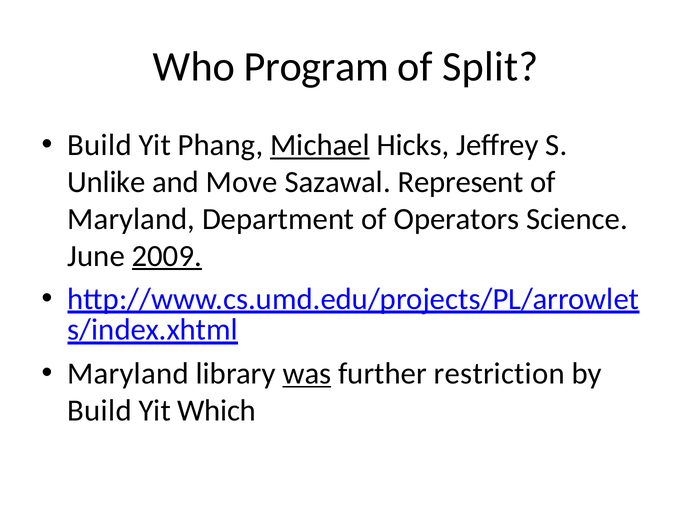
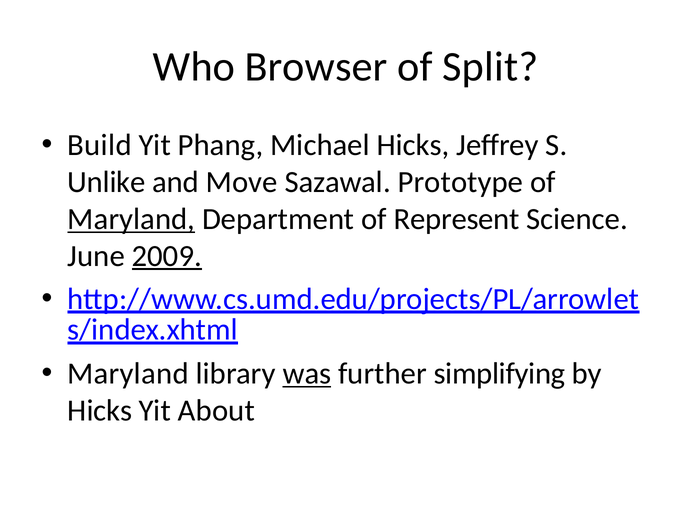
Program: Program -> Browser
Michael underline: present -> none
Represent: Represent -> Prototype
Maryland at (131, 219) underline: none -> present
Operators: Operators -> Represent
restriction: restriction -> simplifying
Build at (100, 410): Build -> Hicks
Which: Which -> About
